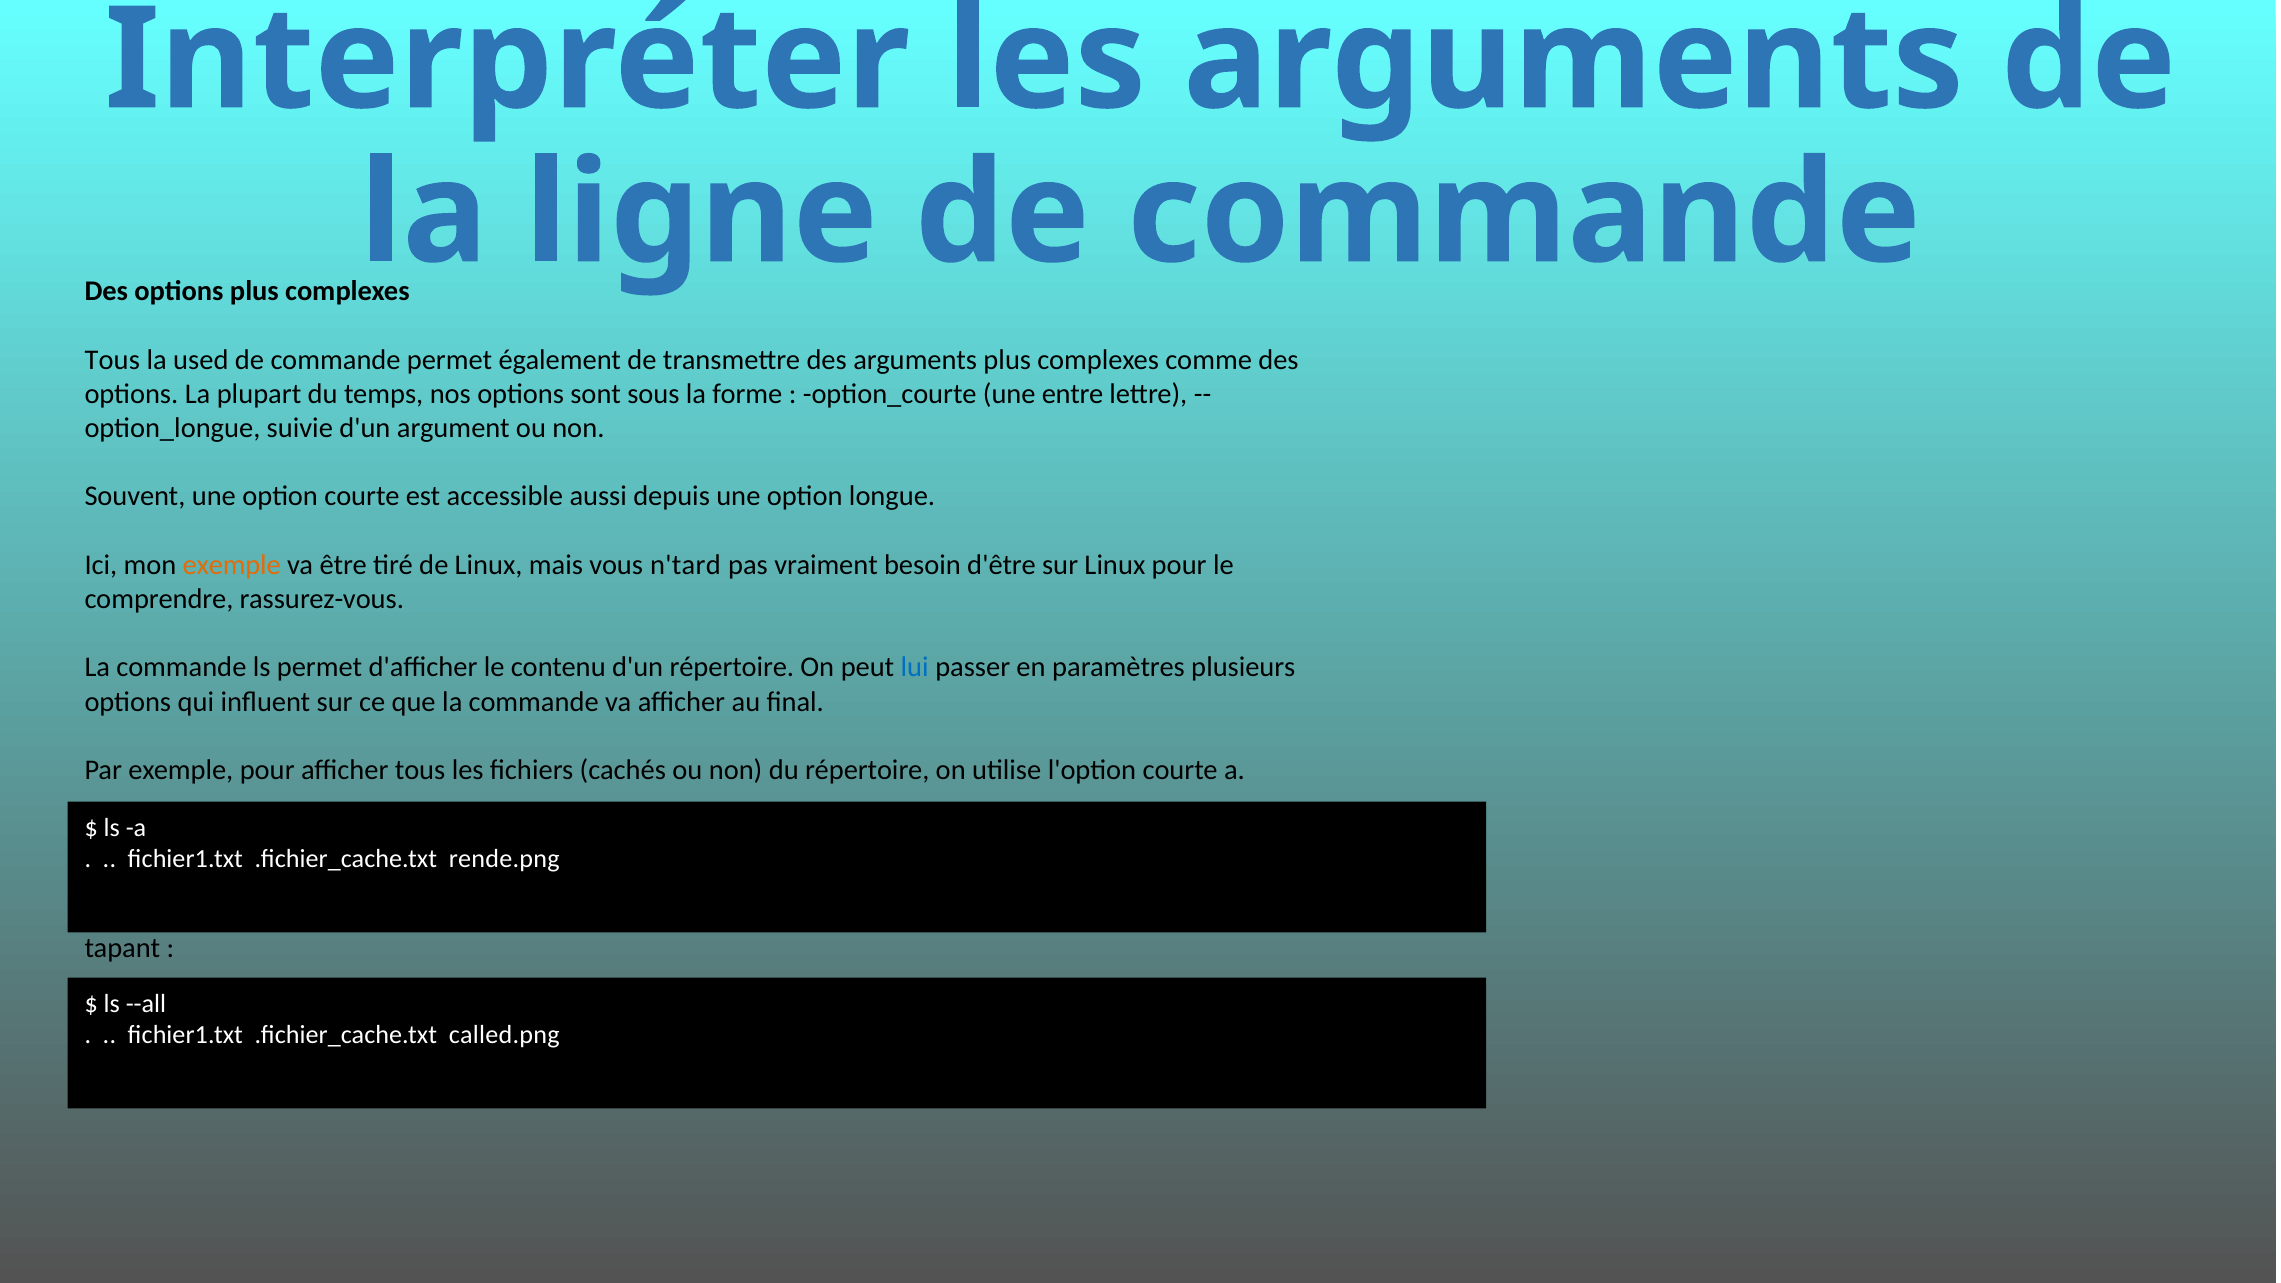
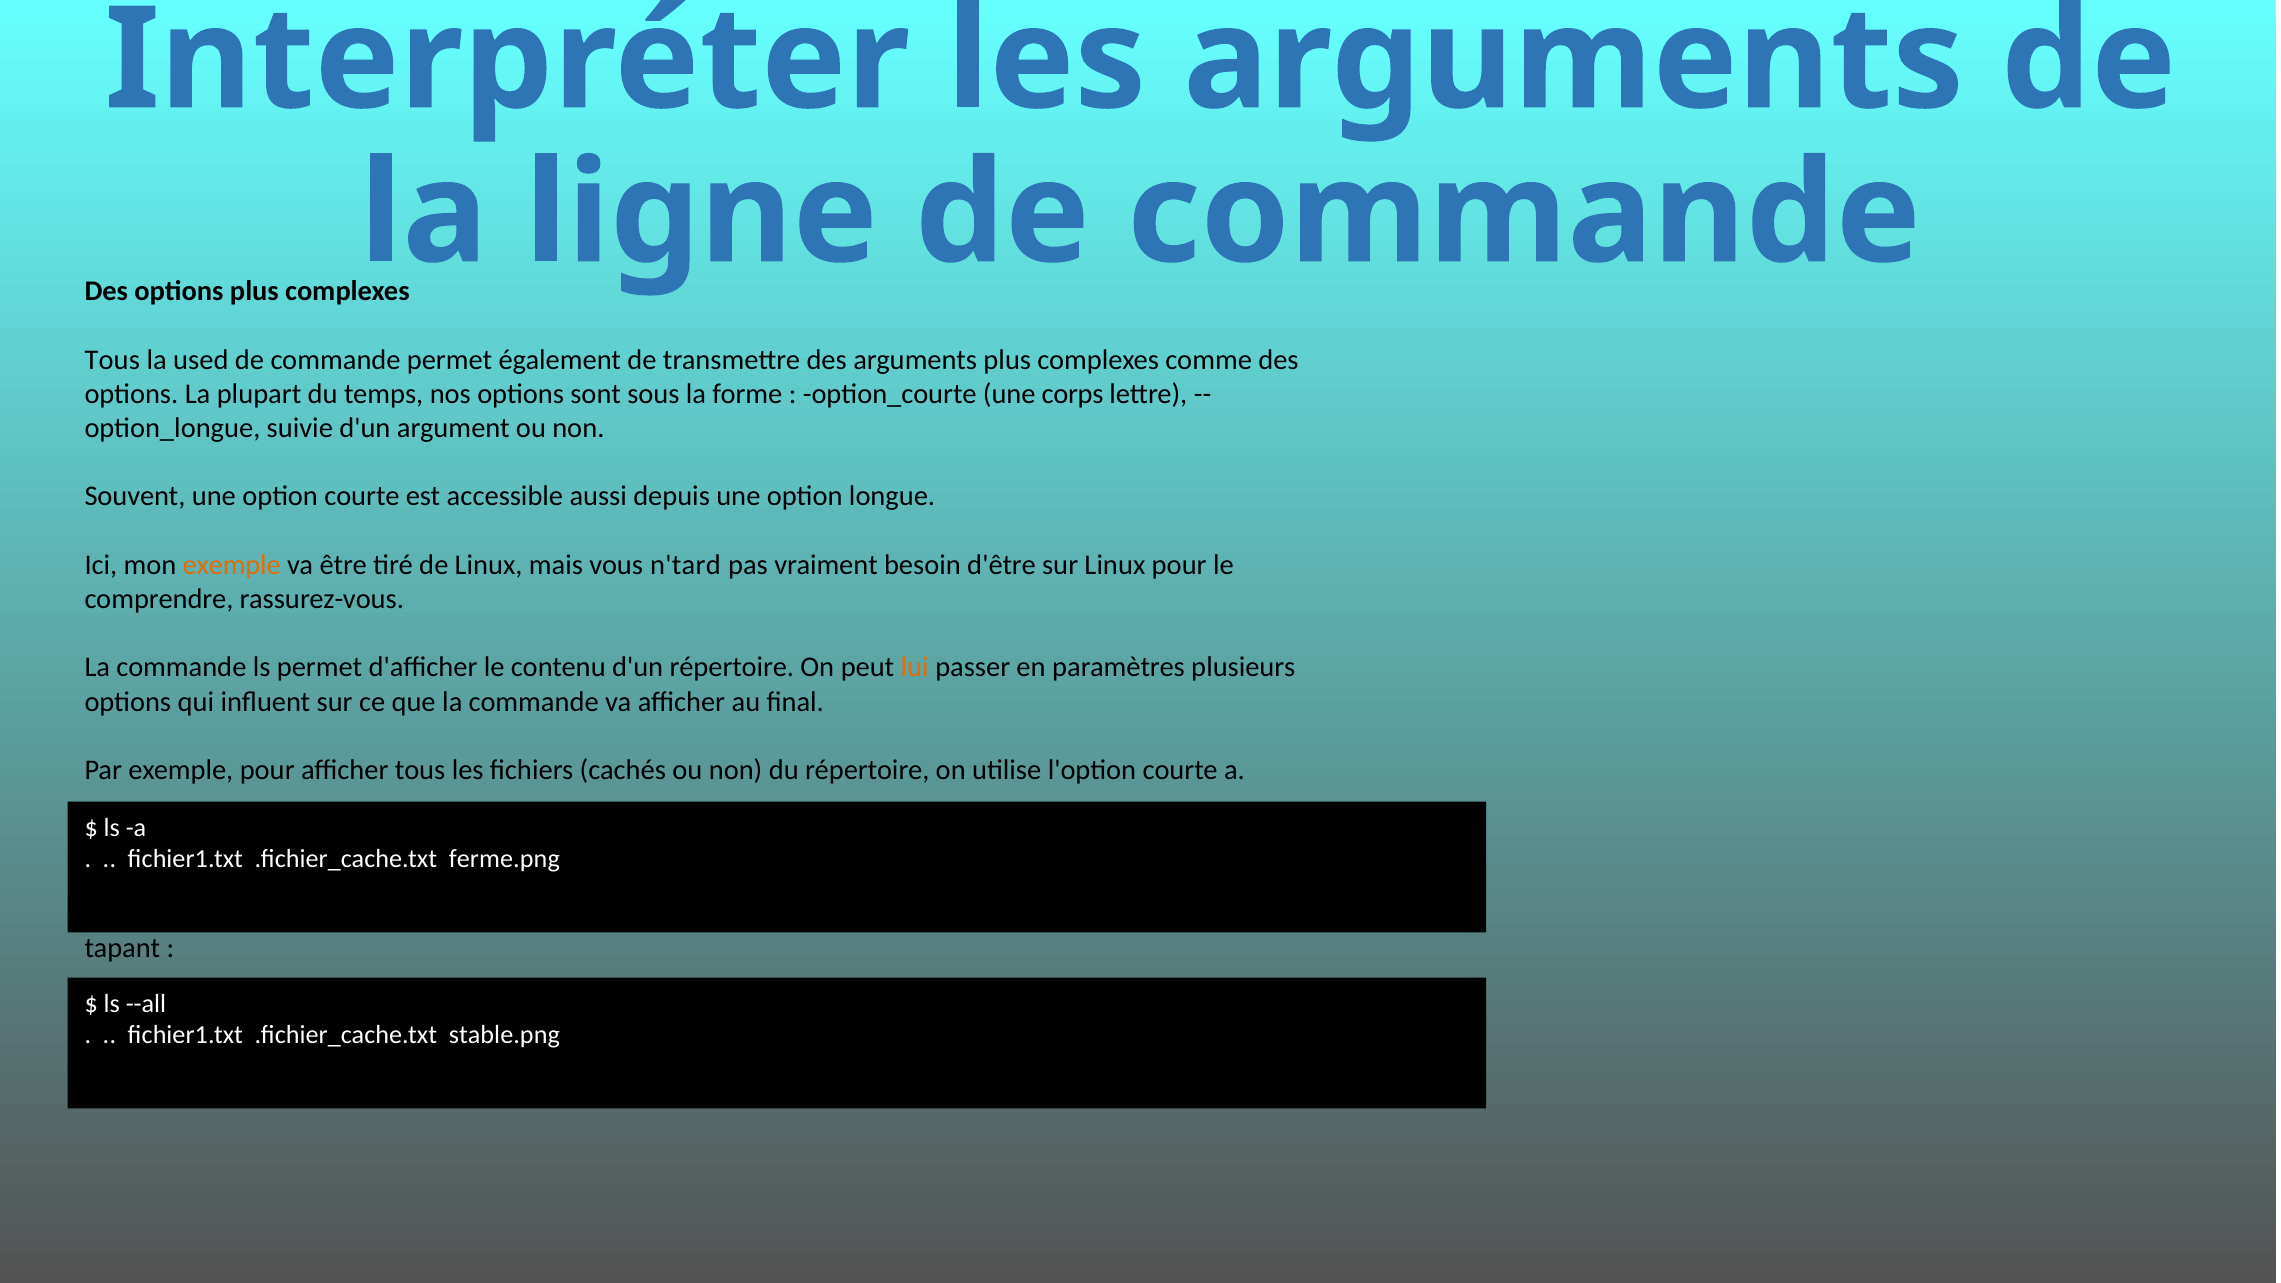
entre: entre -> corps
lui colour: blue -> orange
rende.png: rende.png -> ferme.png
called.png: called.png -> stable.png
